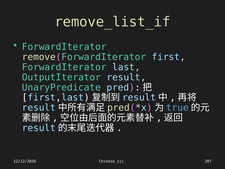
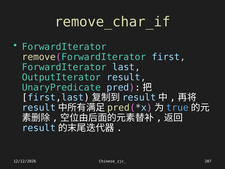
remove_list_if: remove_list_if -> remove_char_if
